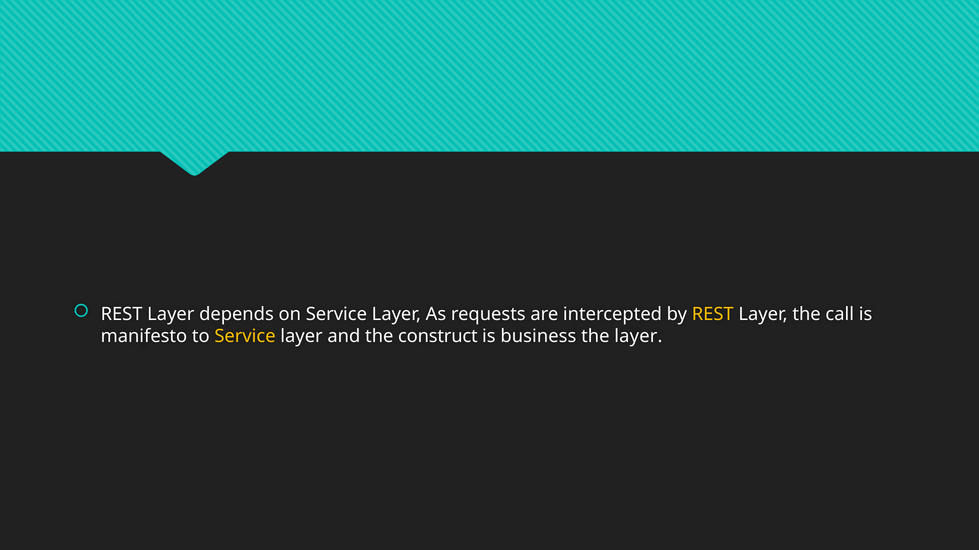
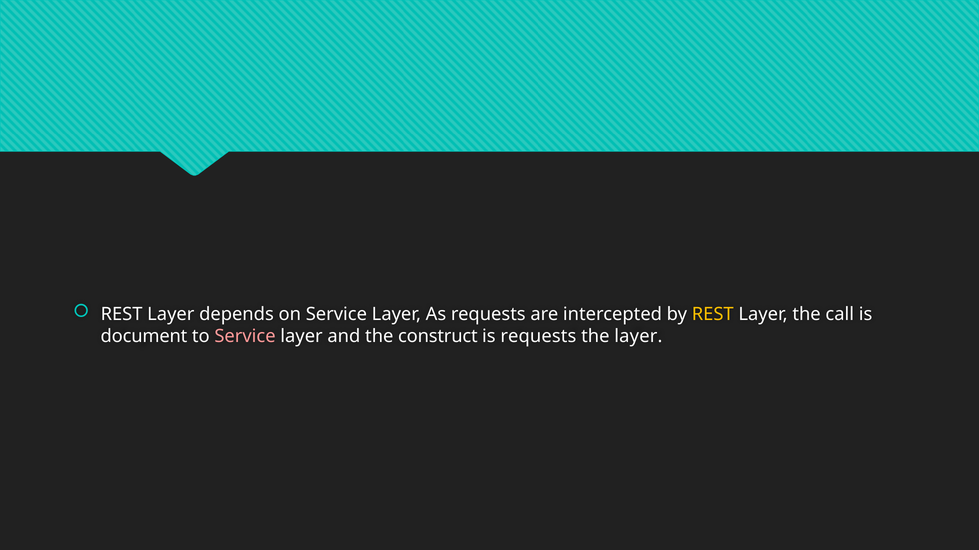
manifesto: manifesto -> document
Service at (245, 337) colour: yellow -> pink
is business: business -> requests
